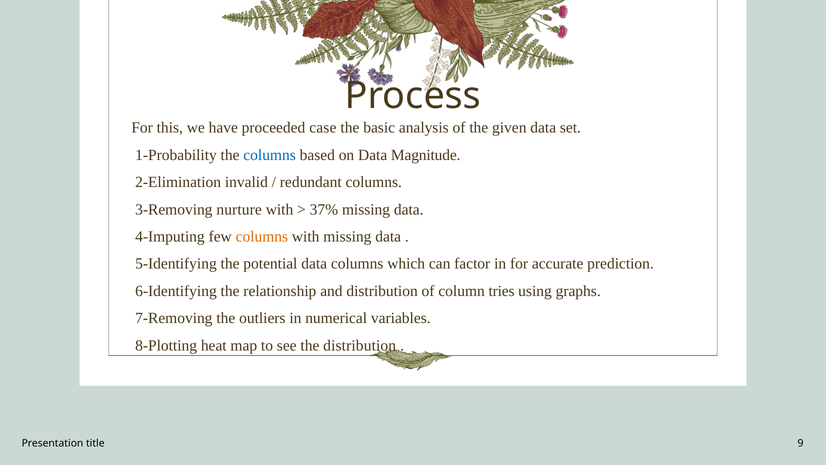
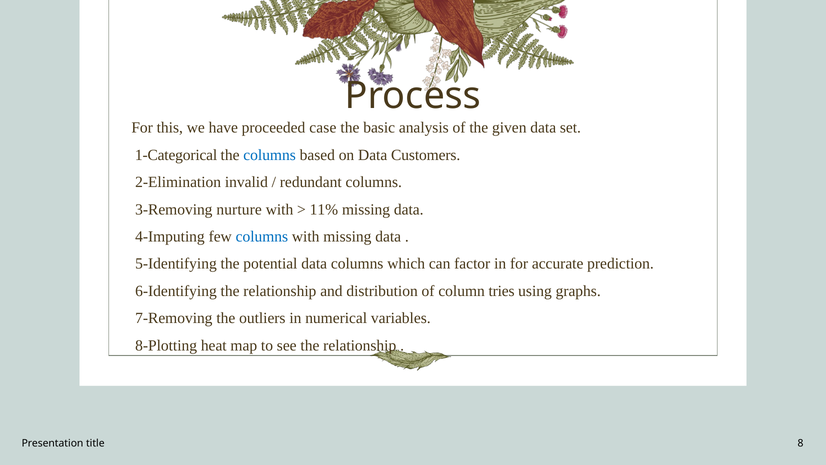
1-Probability: 1-Probability -> 1-Categorical
Magnitude: Magnitude -> Customers
37%: 37% -> 11%
columns at (262, 236) colour: orange -> blue
see the distribution: distribution -> relationship
9: 9 -> 8
